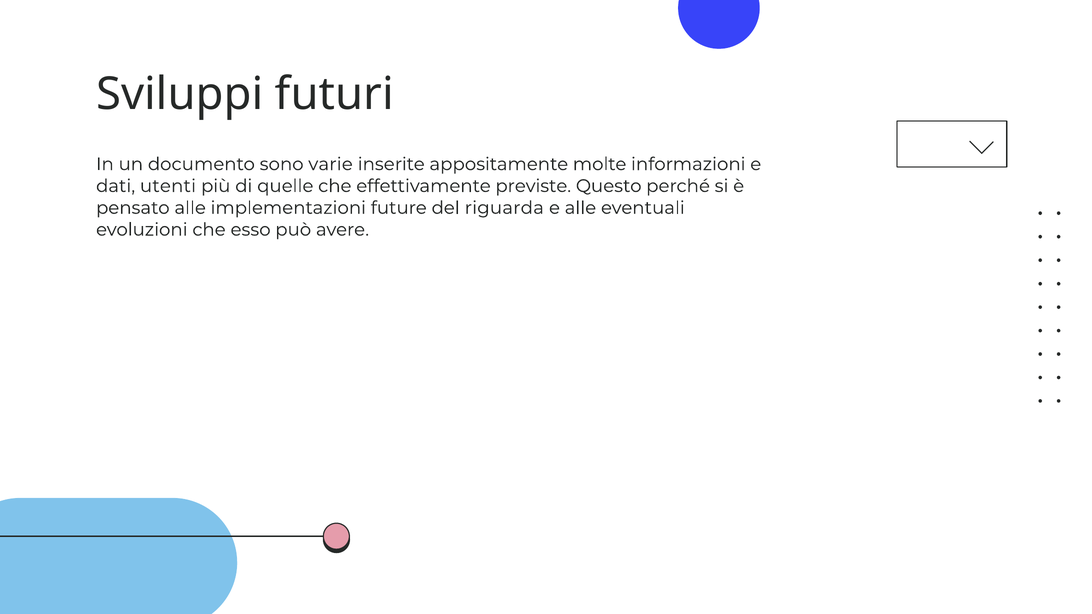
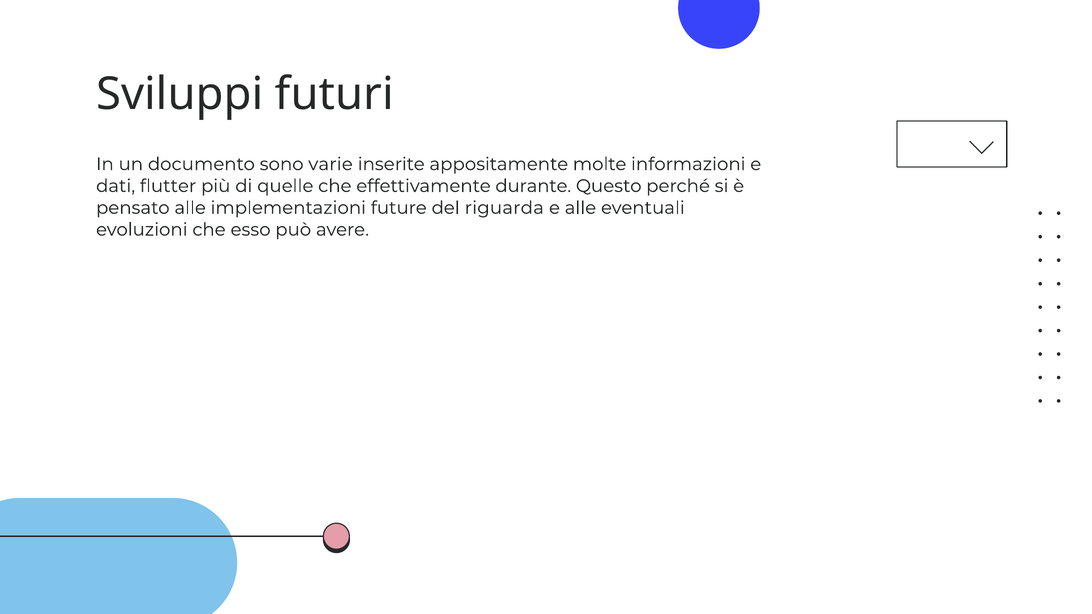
utenti: utenti -> flutter
previste: previste -> durante
